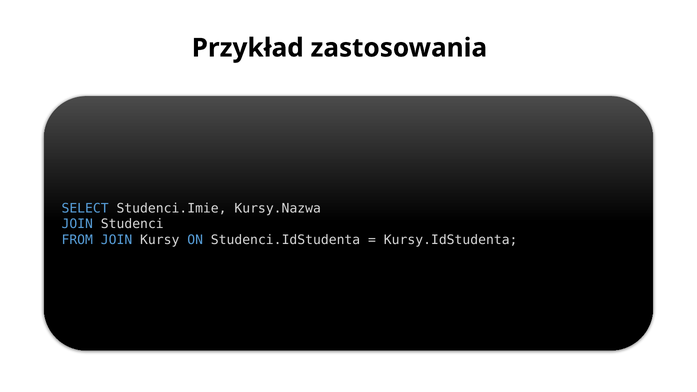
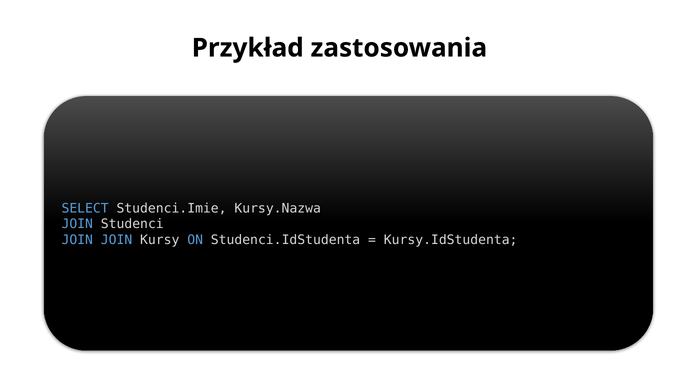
FROM at (77, 240): FROM -> JOIN
